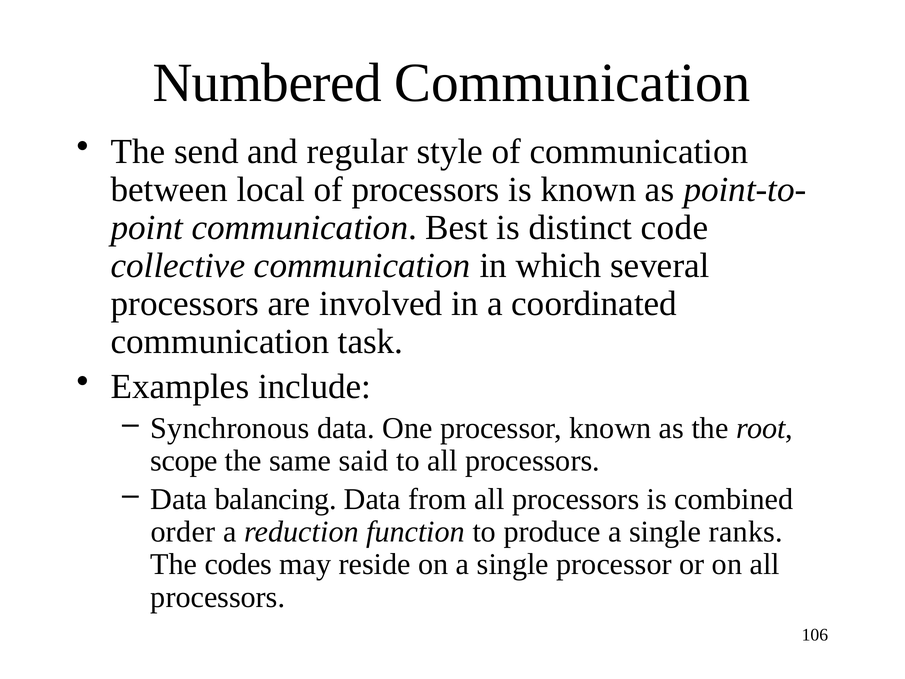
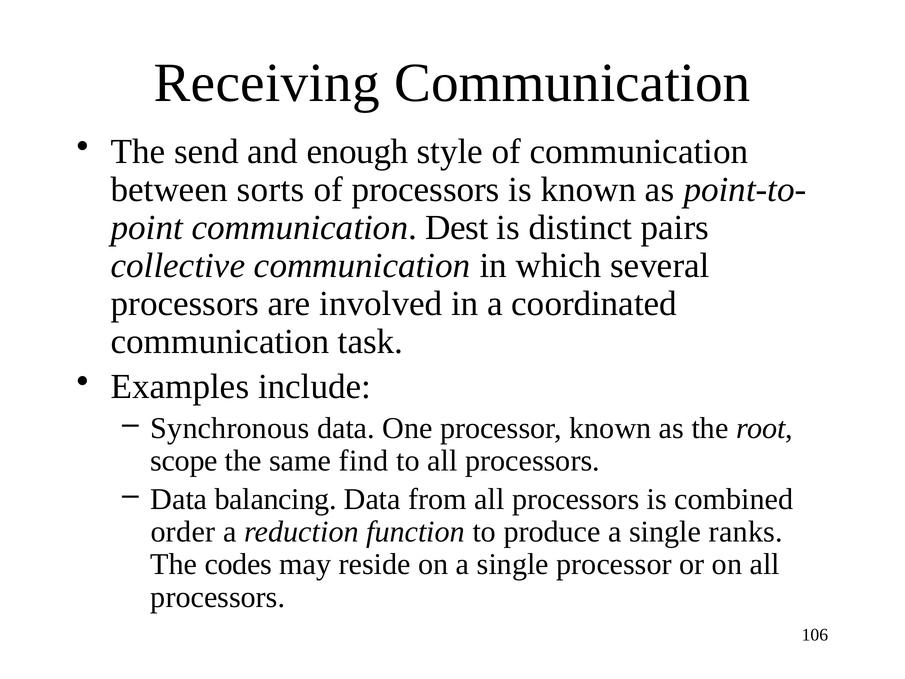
Numbered: Numbered -> Receiving
regular: regular -> enough
local: local -> sorts
Best: Best -> Dest
code: code -> pairs
said: said -> find
